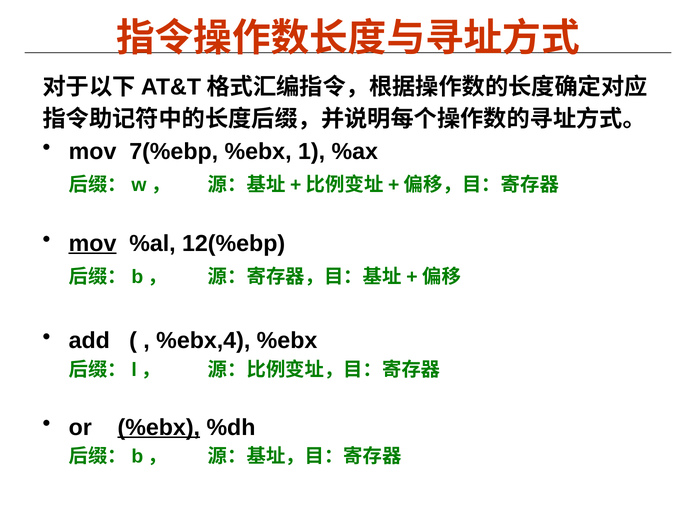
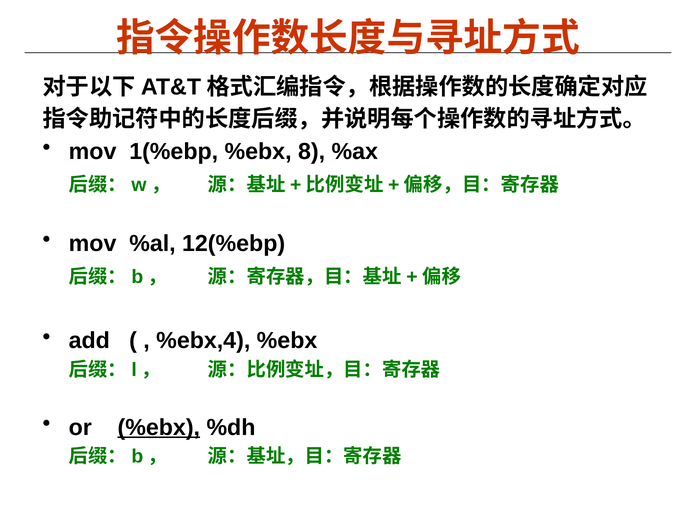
7(%ebp: 7(%ebp -> 1(%ebp
1: 1 -> 8
mov at (93, 243) underline: present -> none
